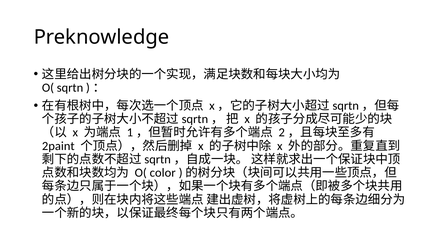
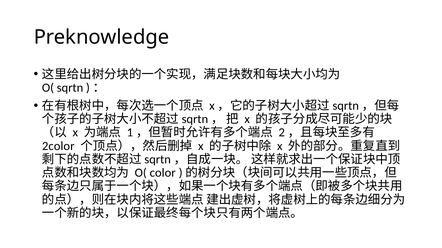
2paint: 2paint -> 2color
